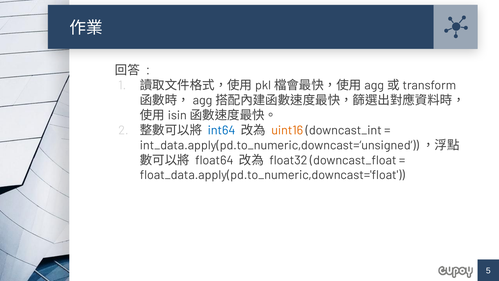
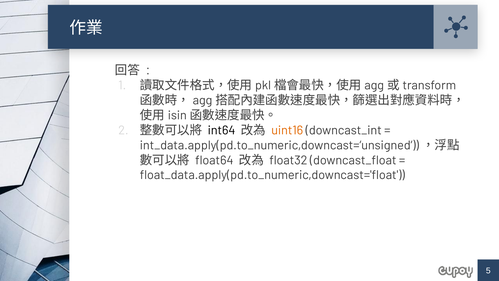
int64 colour: blue -> black
